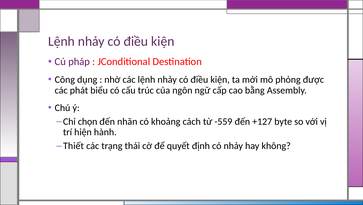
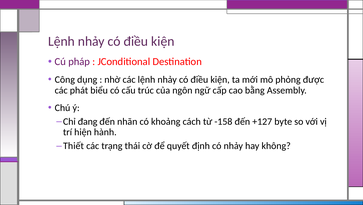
chọn: chọn -> đang
-559: -559 -> -158
